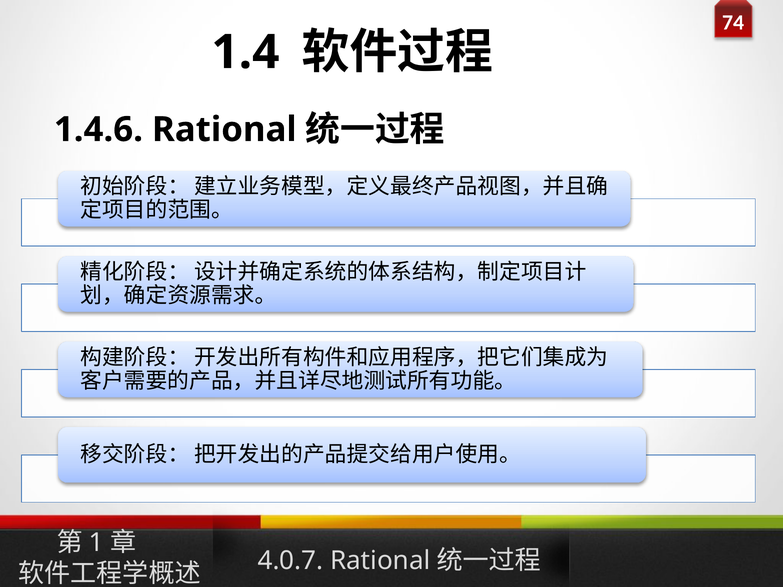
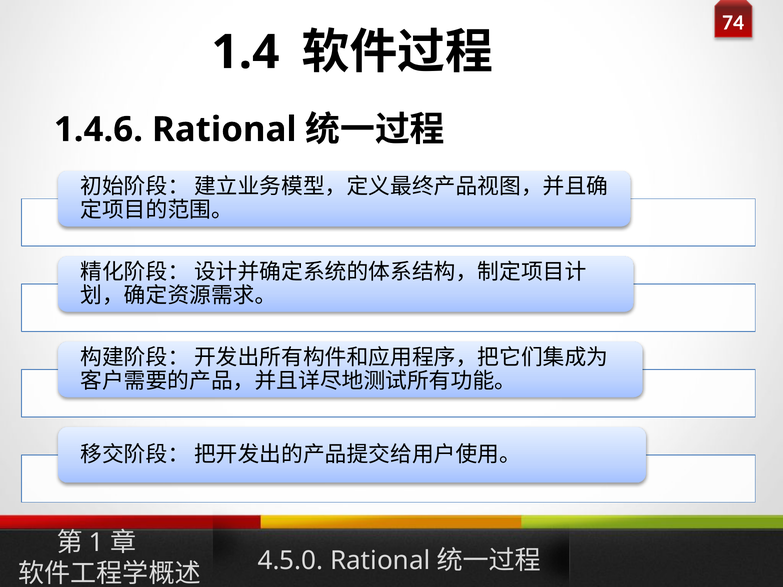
4.0.7: 4.0.7 -> 4.5.0
